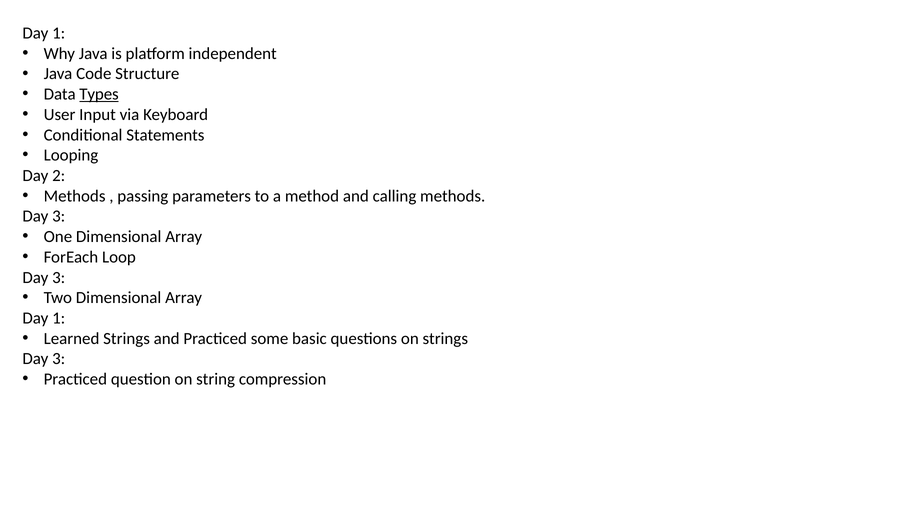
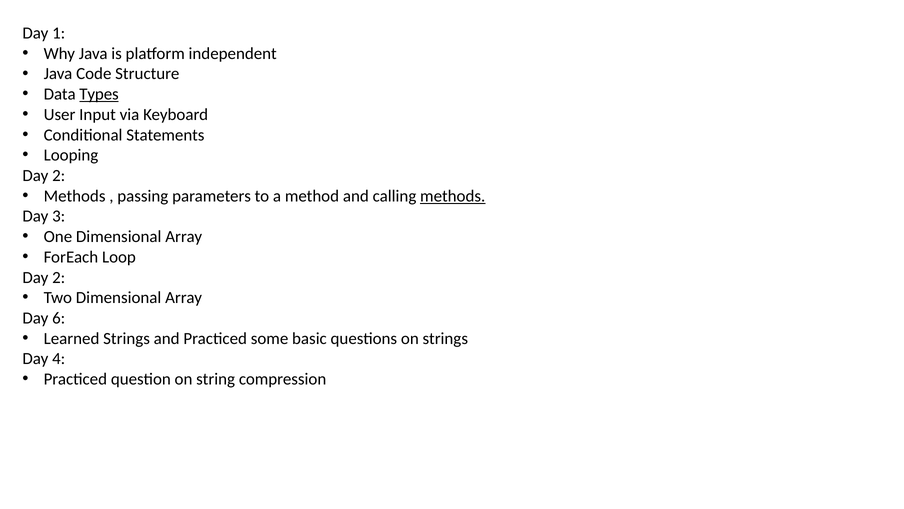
methods at (453, 196) underline: none -> present
3 at (59, 277): 3 -> 2
1 at (59, 318): 1 -> 6
3 at (59, 359): 3 -> 4
